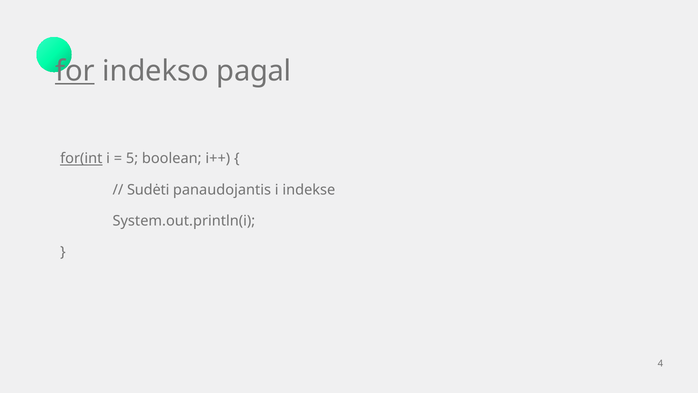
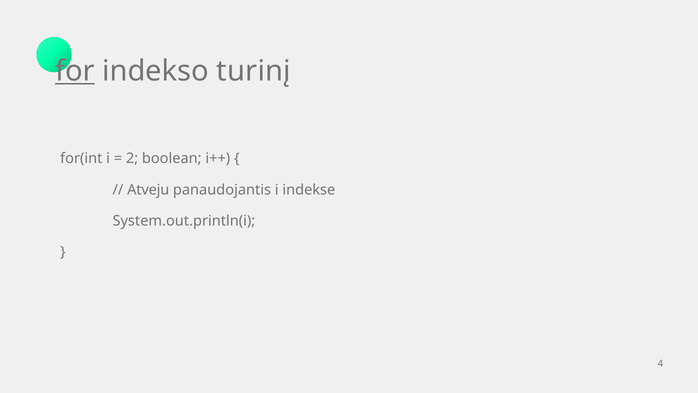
pagal: pagal -> turinį
for(int underline: present -> none
5: 5 -> 2
Sudėti: Sudėti -> Atveju
